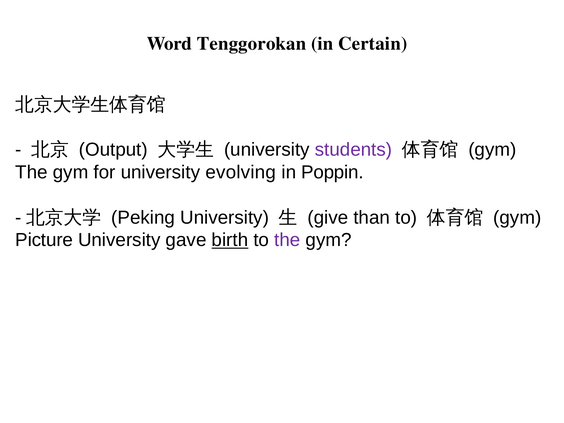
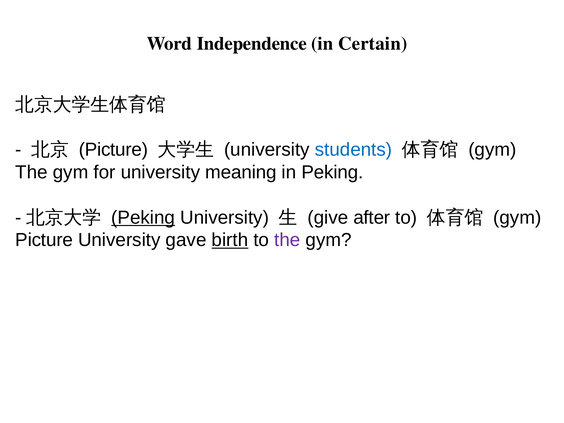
Tenggorokan: Tenggorokan -> Independence
Output at (113, 150): Output -> Picture
students colour: purple -> blue
evolving: evolving -> meaning
in Poppin: Poppin -> Peking
Peking at (143, 217) underline: none -> present
than: than -> after
